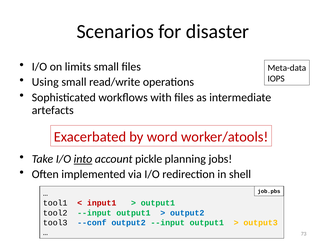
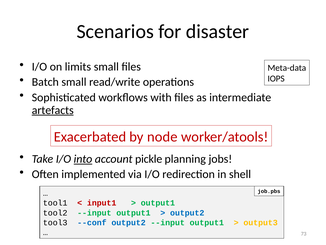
Using: Using -> Batch
artefacts underline: none -> present
word: word -> node
